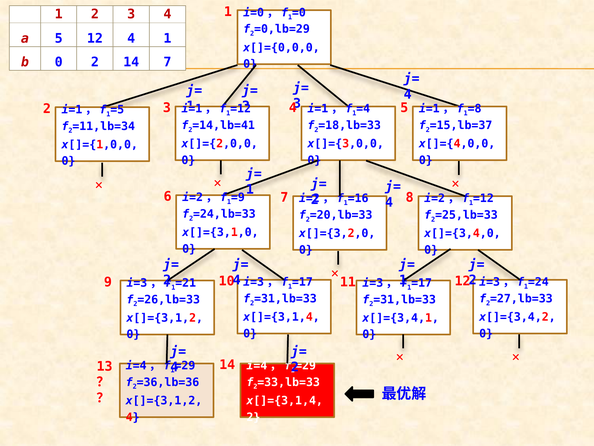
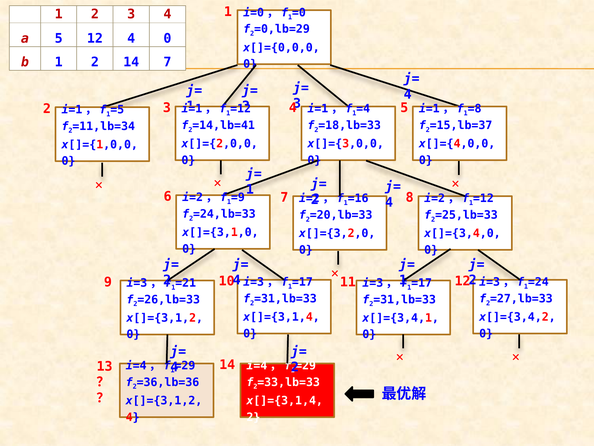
4 1: 1 -> 0
b 0: 0 -> 1
